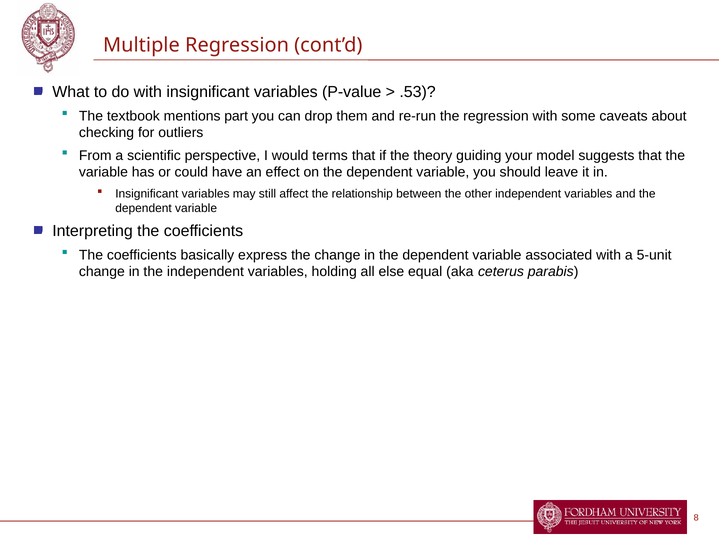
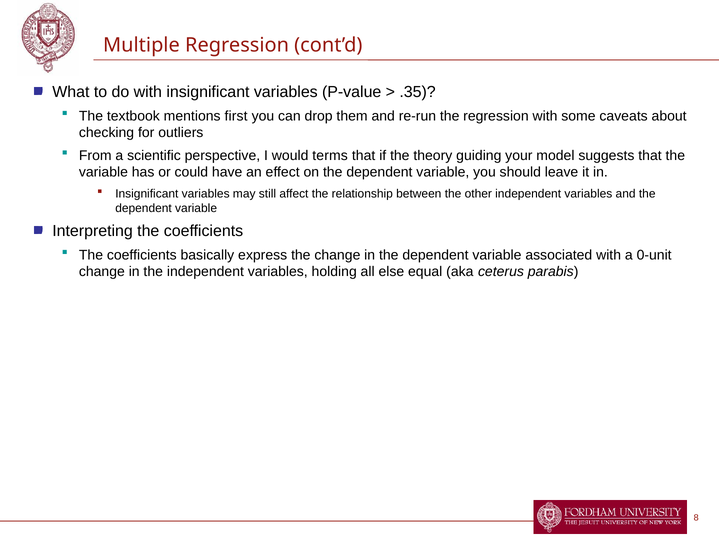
.53: .53 -> .35
part: part -> first
5-unit: 5-unit -> 0-unit
